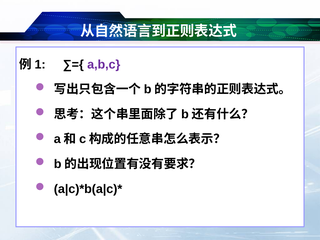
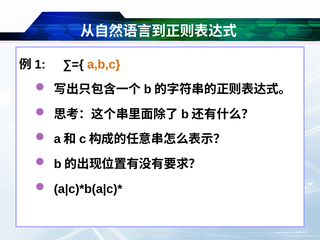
a,b,c colour: purple -> orange
